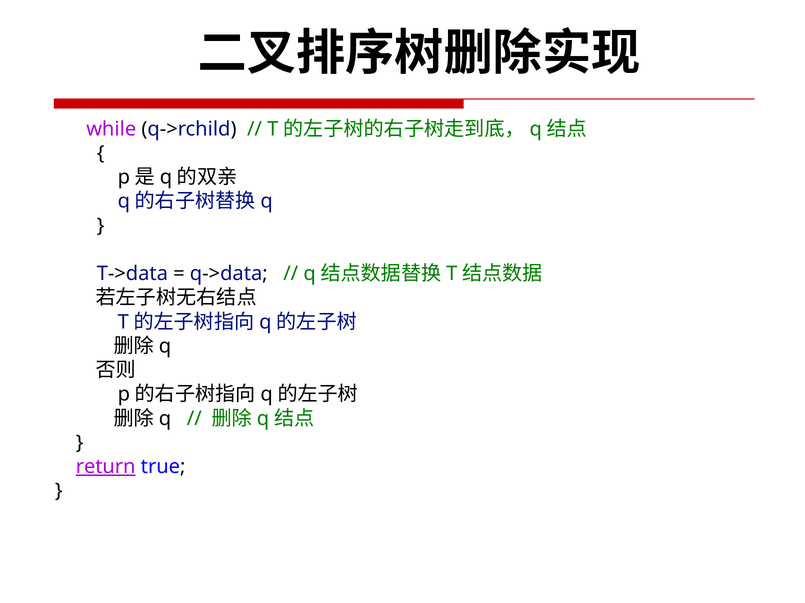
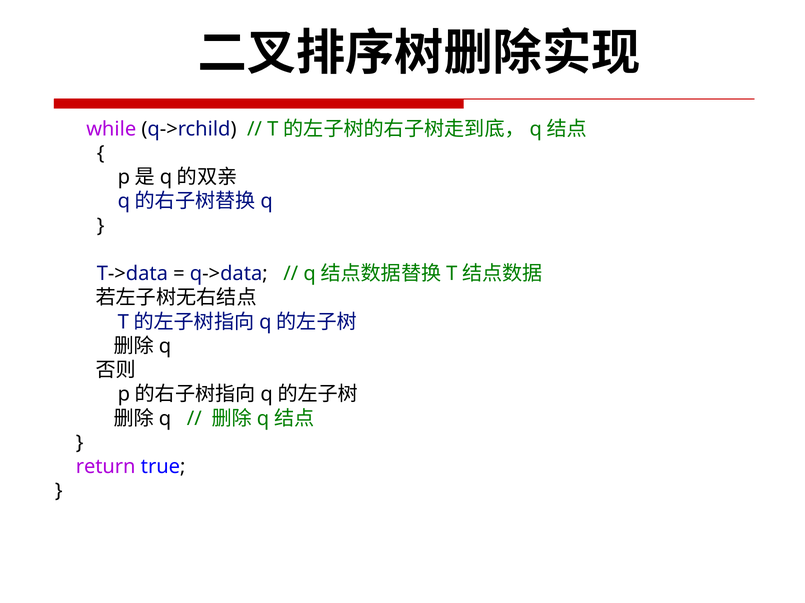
return underline: present -> none
